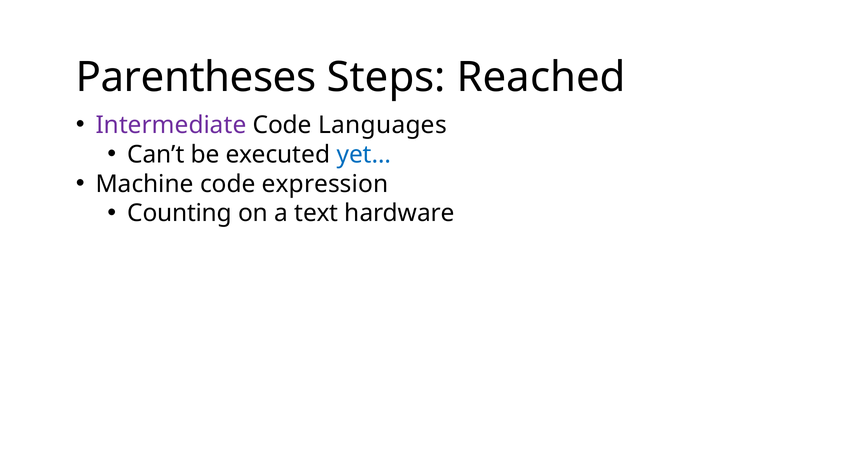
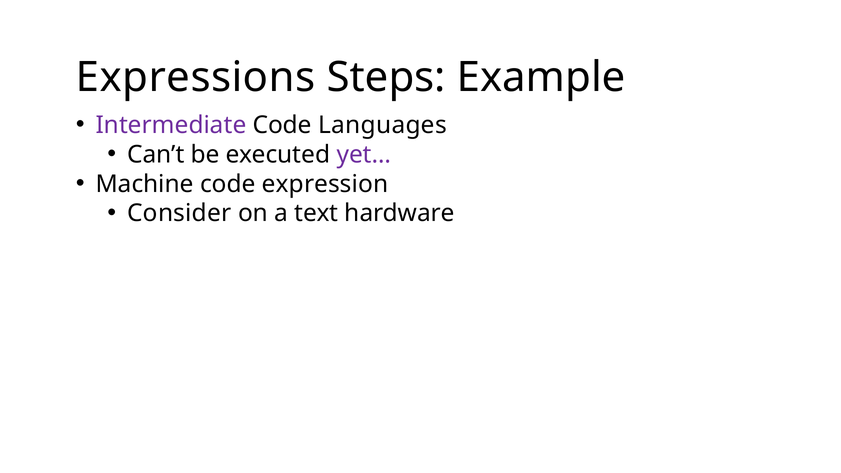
Parentheses: Parentheses -> Expressions
Reached: Reached -> Example
yet… colour: blue -> purple
Counting: Counting -> Consider
